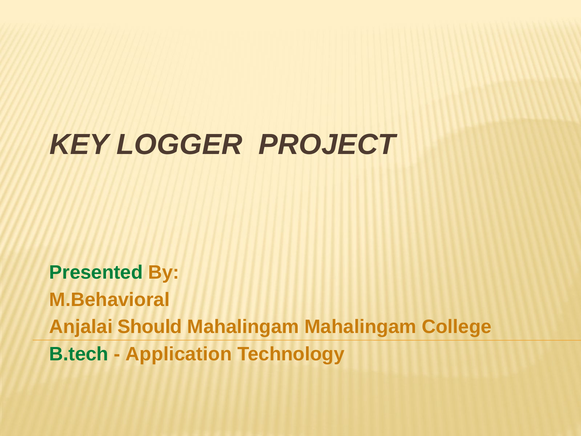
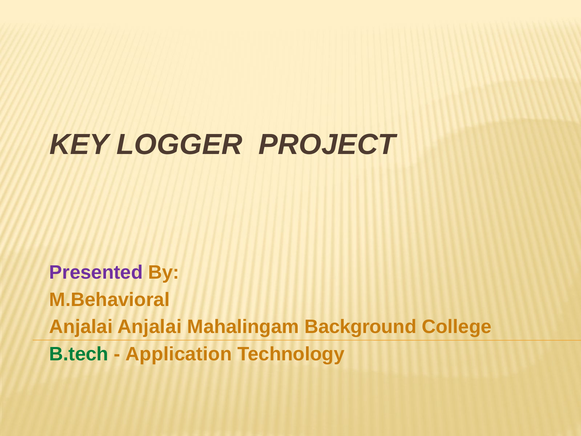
Presented colour: green -> purple
Anjalai Should: Should -> Anjalai
Mahalingam Mahalingam: Mahalingam -> Background
